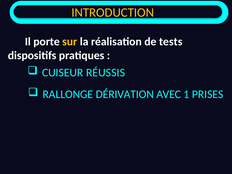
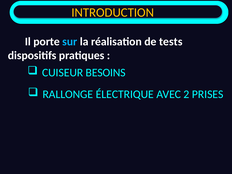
sur colour: yellow -> light blue
RÉUSSIS: RÉUSSIS -> BESOINS
DÉRIVATION: DÉRIVATION -> ÉLECTRIQUE
1: 1 -> 2
